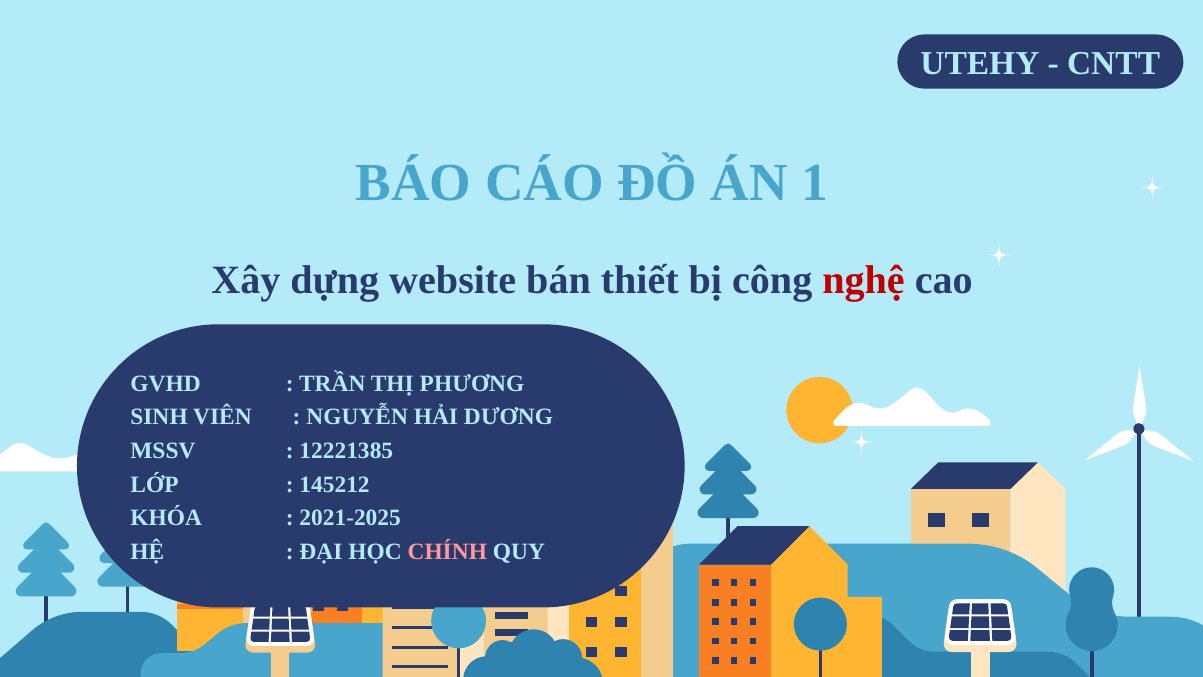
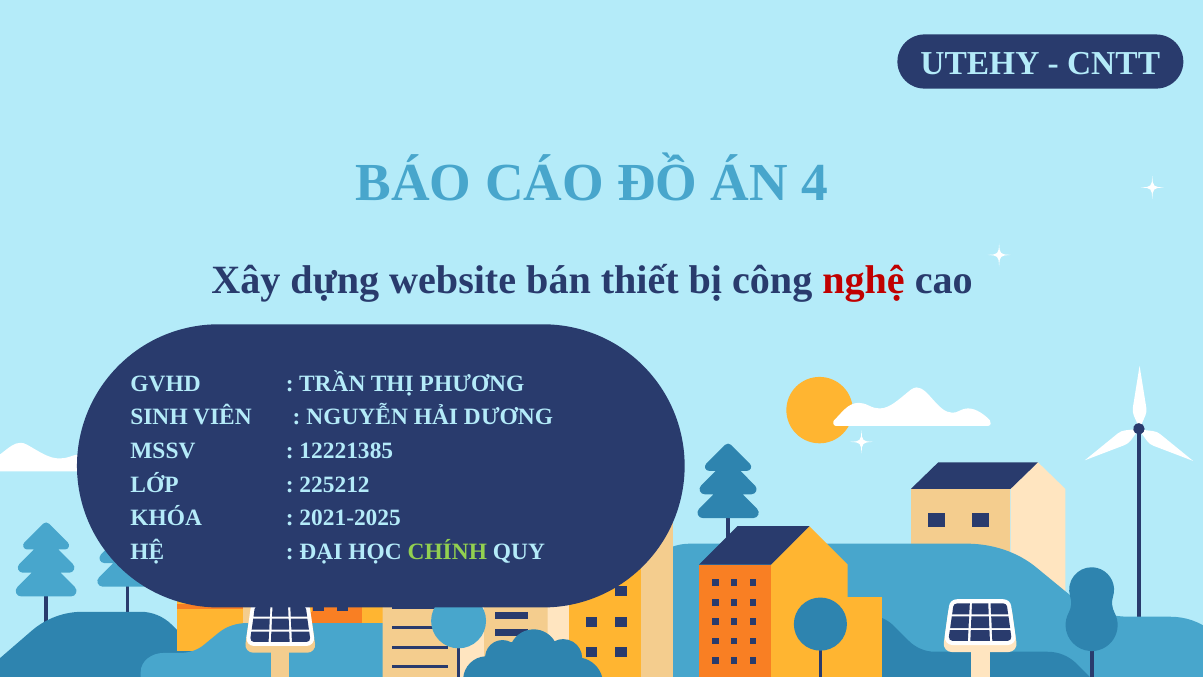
1: 1 -> 4
145212: 145212 -> 225212
CHÍNH colour: pink -> light green
